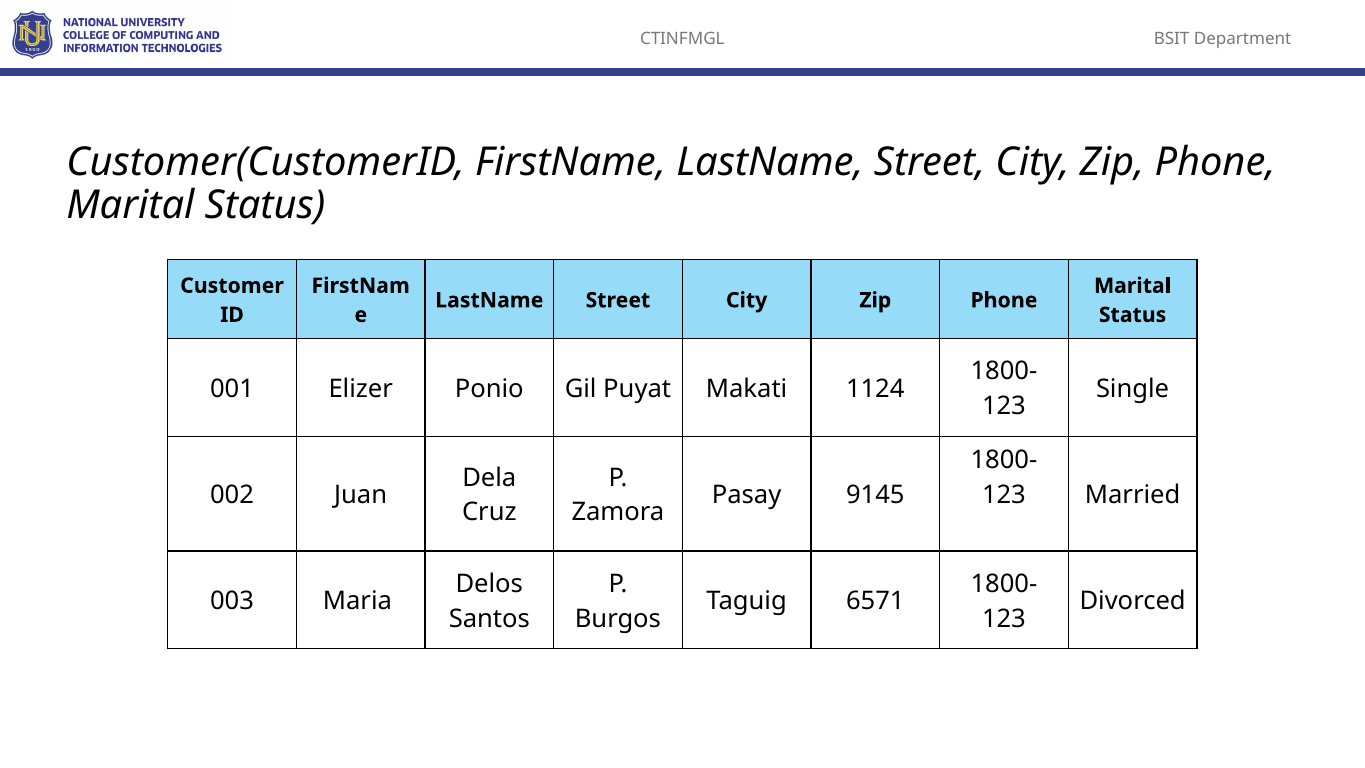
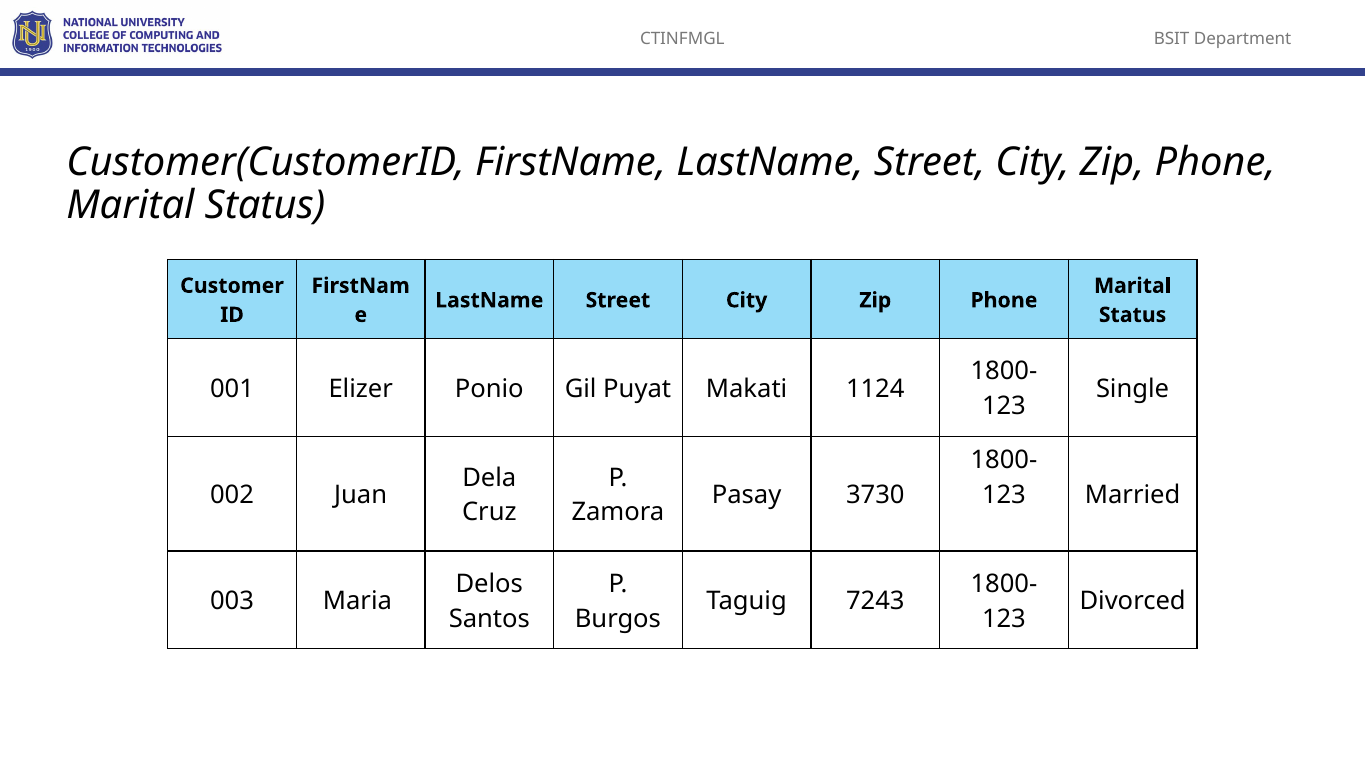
9145: 9145 -> 3730
6571: 6571 -> 7243
